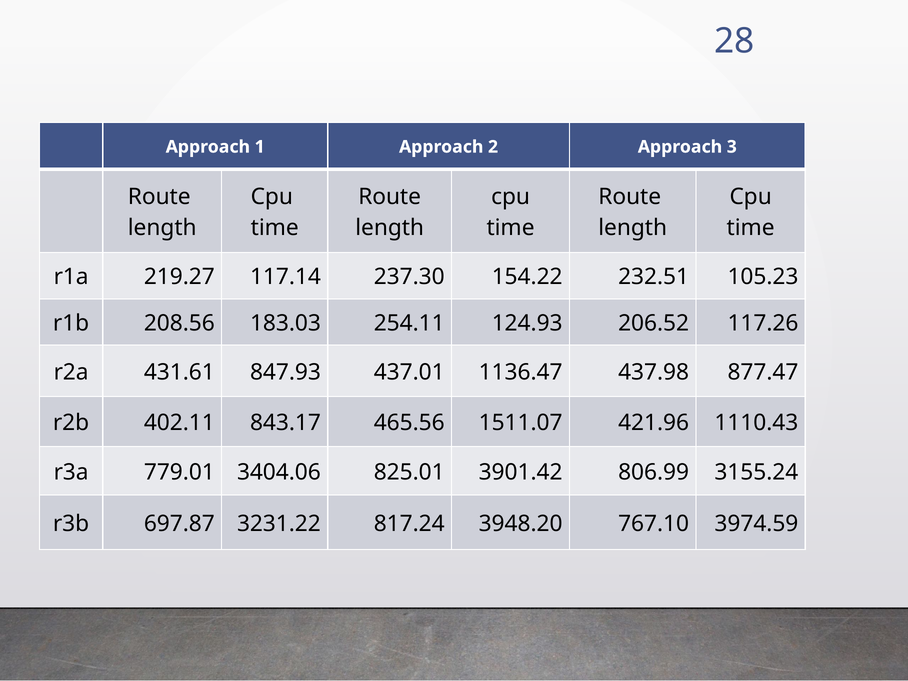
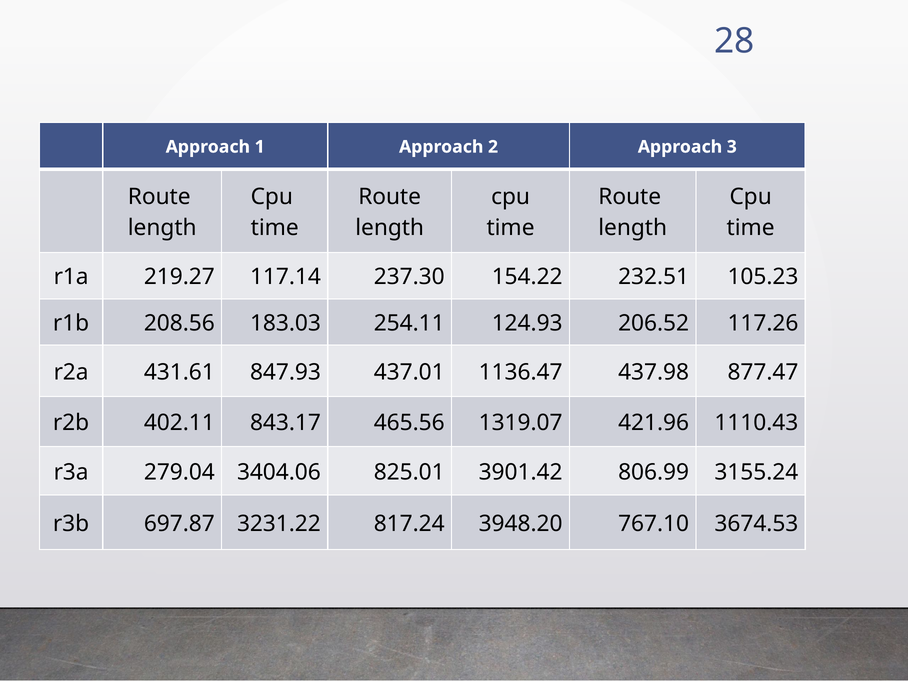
1511.07: 1511.07 -> 1319.07
779.01: 779.01 -> 279.04
3974.59: 3974.59 -> 3674.53
